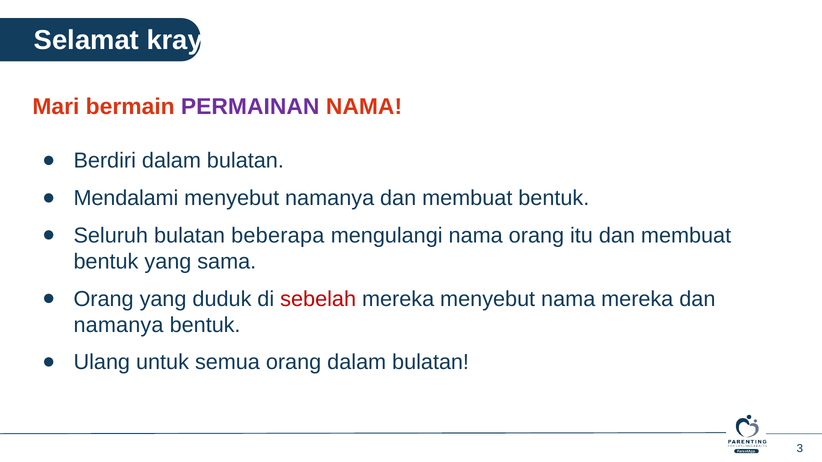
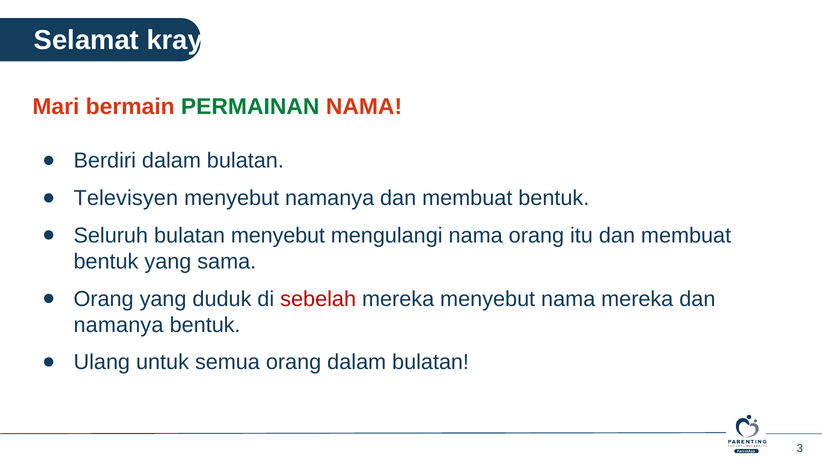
PERMAINAN colour: purple -> green
Mendalami: Mendalami -> Televisyen
bulatan beberapa: beberapa -> menyebut
